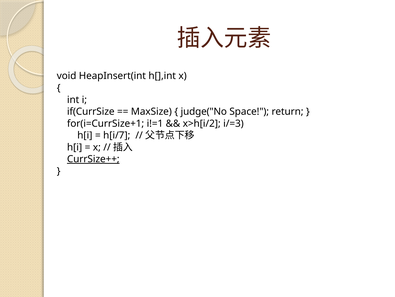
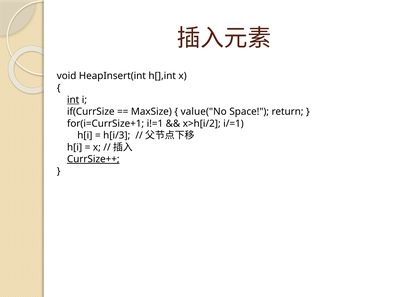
int underline: none -> present
judge("No: judge("No -> value("No
i/=3: i/=3 -> i/=1
h[i/7: h[i/7 -> h[i/3
